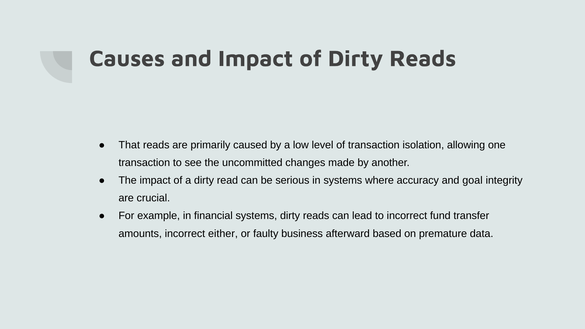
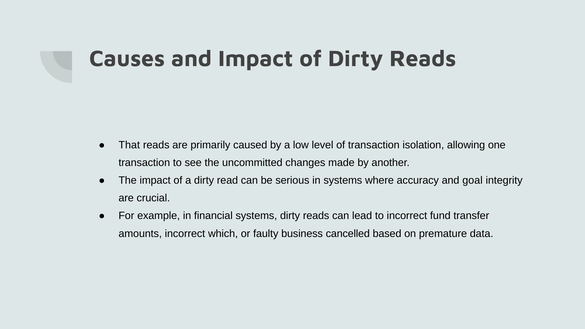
either: either -> which
afterward: afterward -> cancelled
